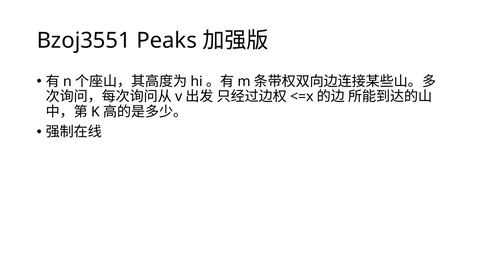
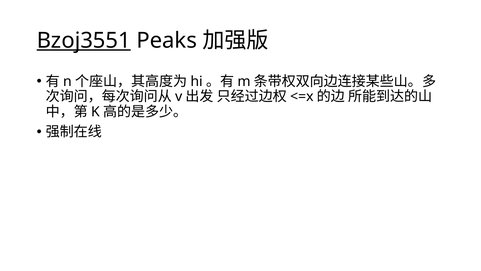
Bzoj3551 underline: none -> present
